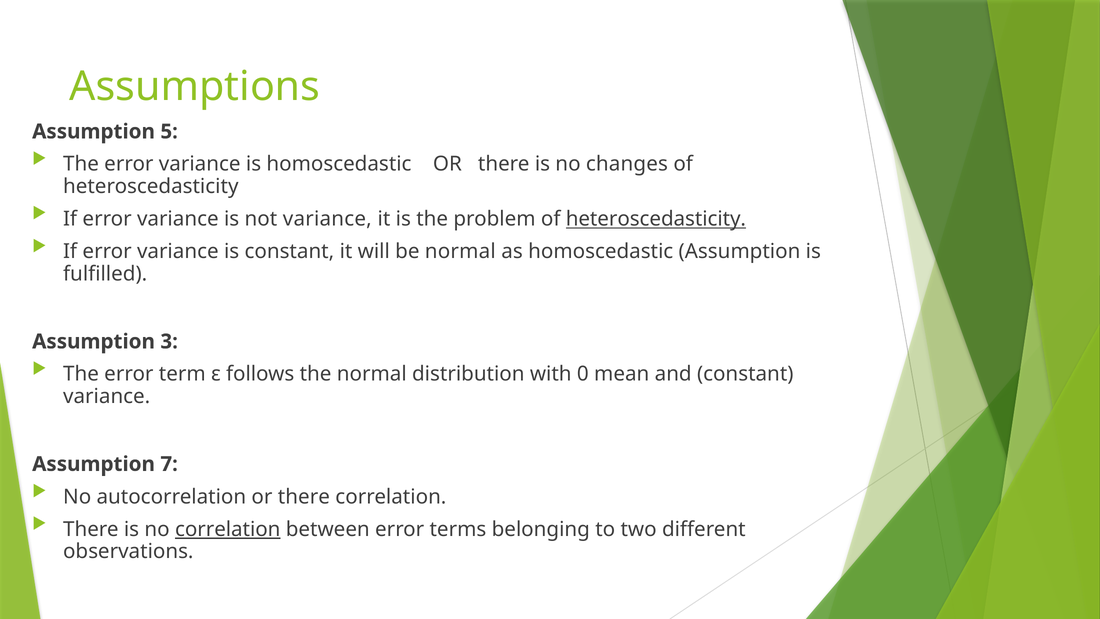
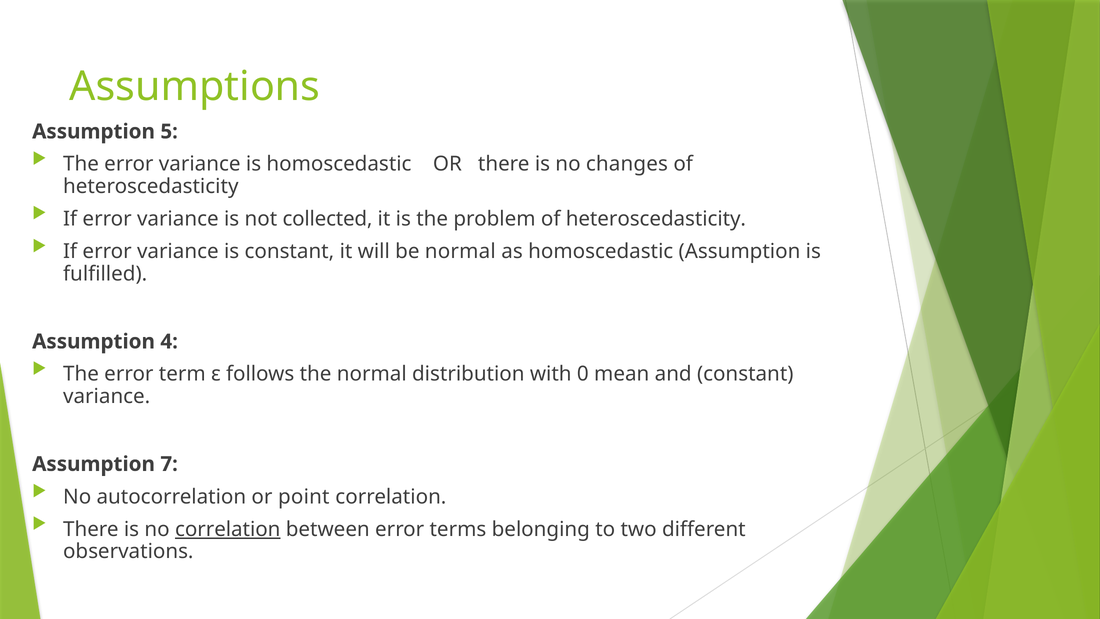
not variance: variance -> collected
heteroscedasticity at (656, 219) underline: present -> none
3: 3 -> 4
autocorrelation or there: there -> point
